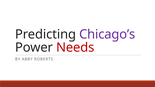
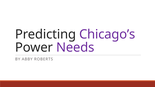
Needs colour: red -> purple
